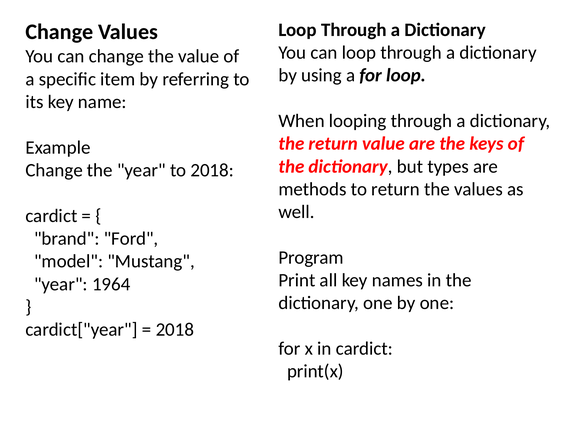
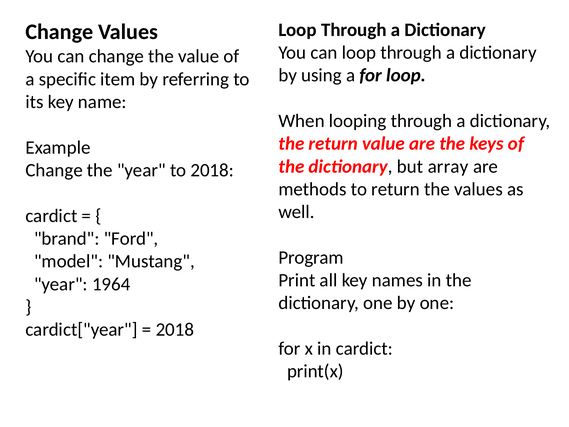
types: types -> array
